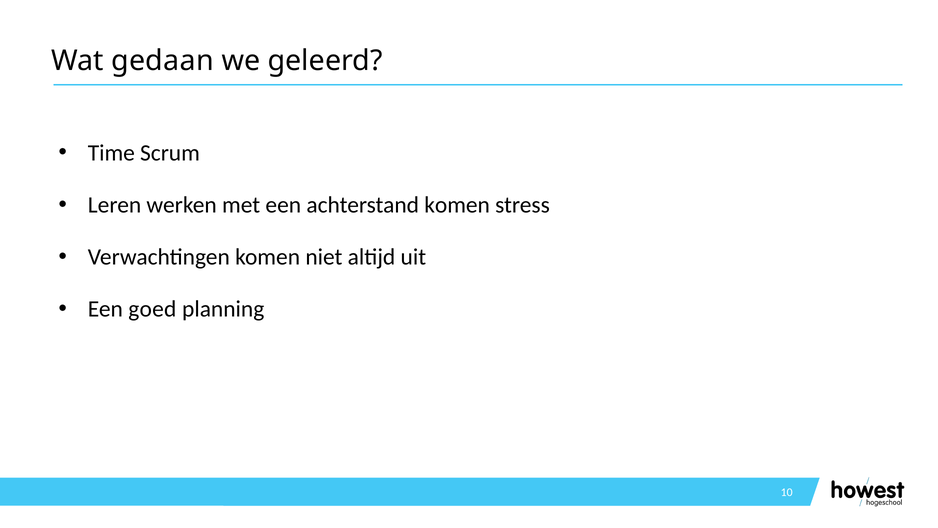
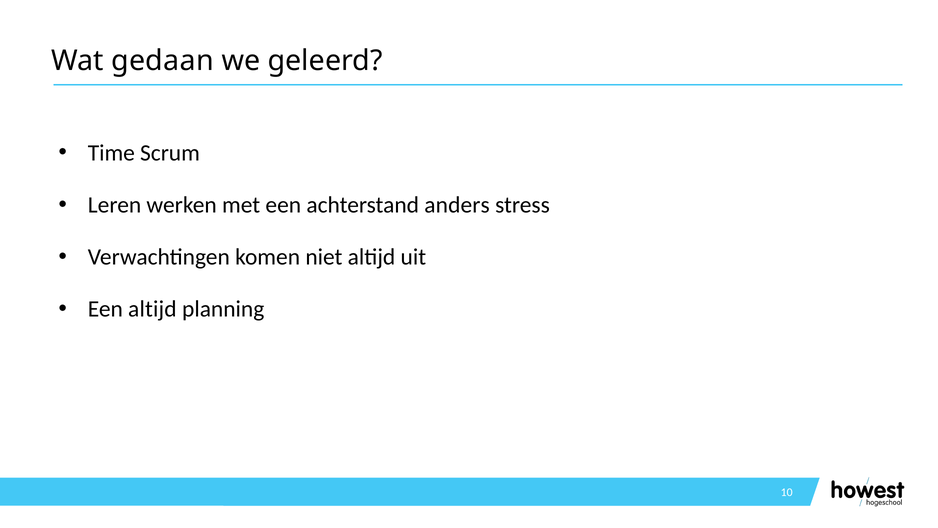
achterstand komen: komen -> anders
Een goed: goed -> altijd
